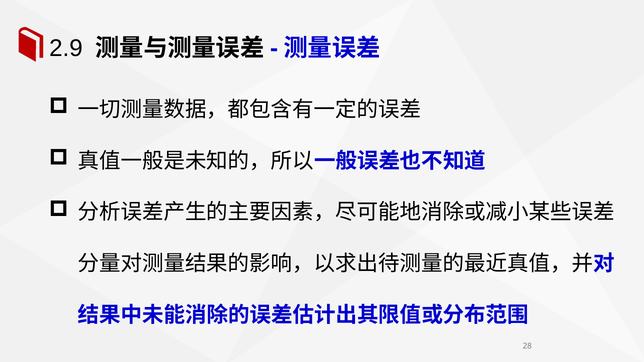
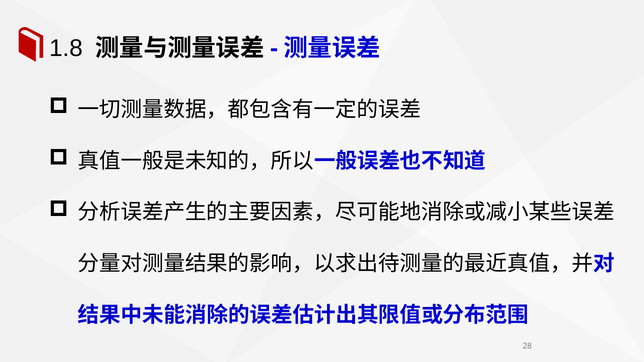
2.9: 2.9 -> 1.8
